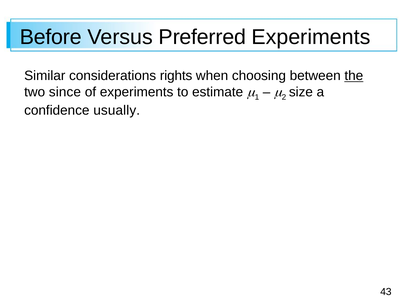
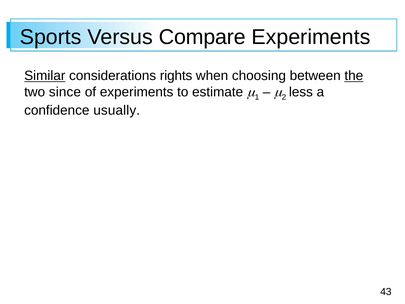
Before: Before -> Sports
Preferred: Preferred -> Compare
Similar underline: none -> present
size: size -> less
